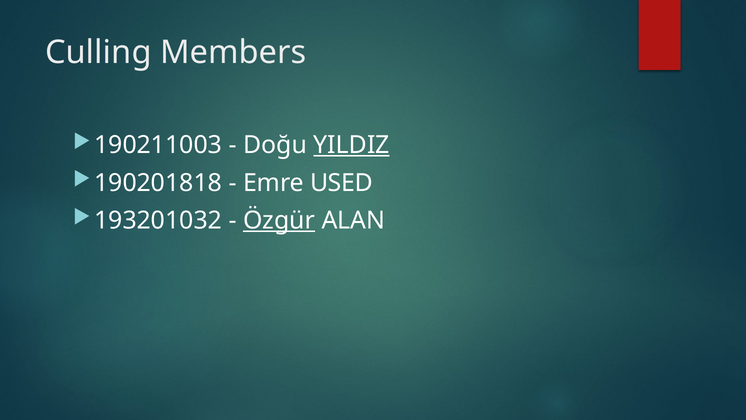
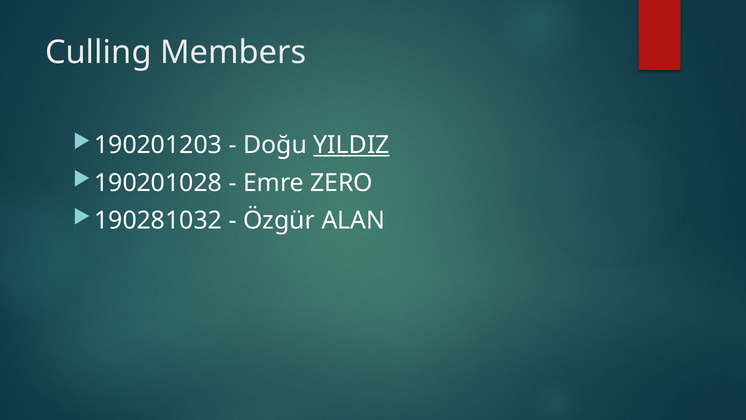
190211003: 190211003 -> 190201203
190201818: 190201818 -> 190201028
USED: USED -> ZERO
193201032: 193201032 -> 190281032
Özgür underline: present -> none
